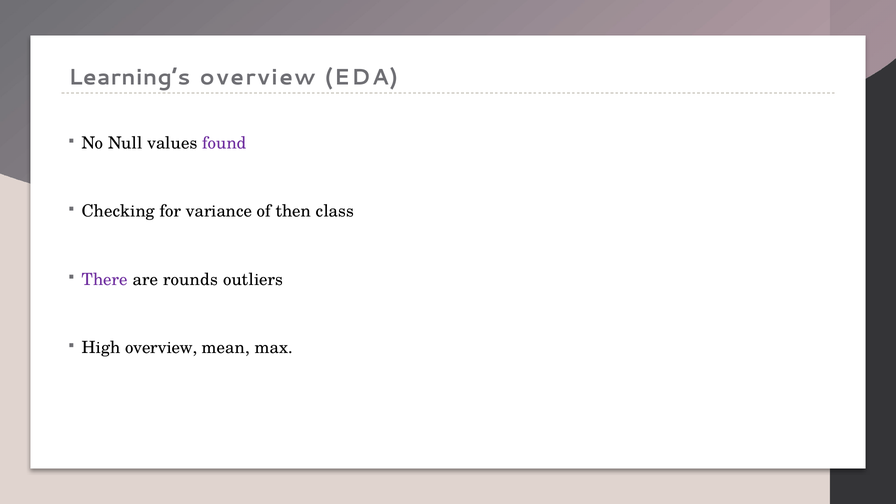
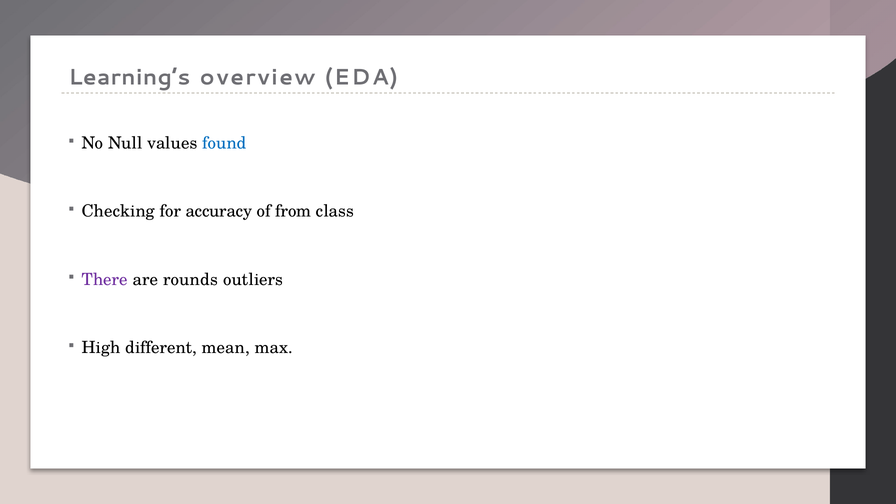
found colour: purple -> blue
variance: variance -> accuracy
then: then -> from
High overview: overview -> different
